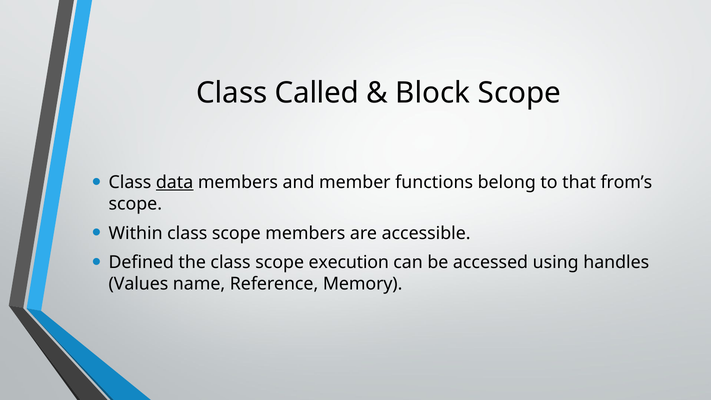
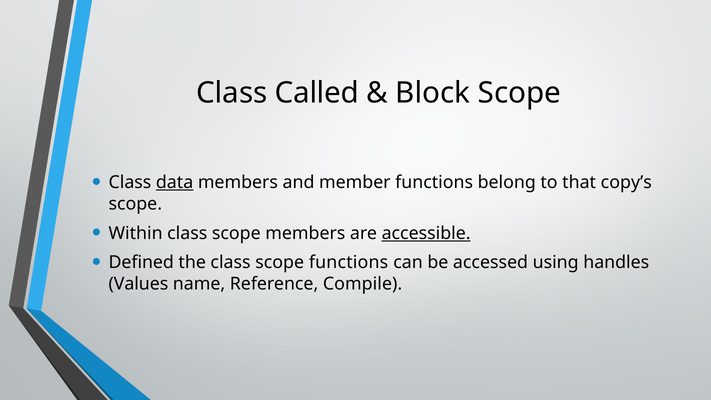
from’s: from’s -> copy’s
accessible underline: none -> present
scope execution: execution -> functions
Memory: Memory -> Compile
